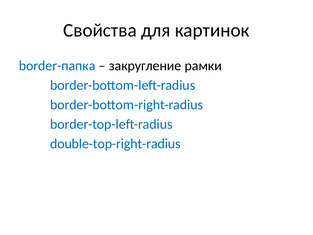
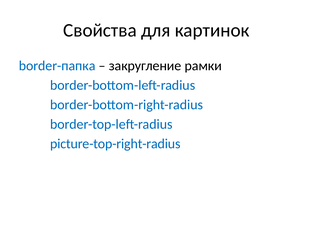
double-top-right-radius: double-top-right-radius -> picture-top-right-radius
